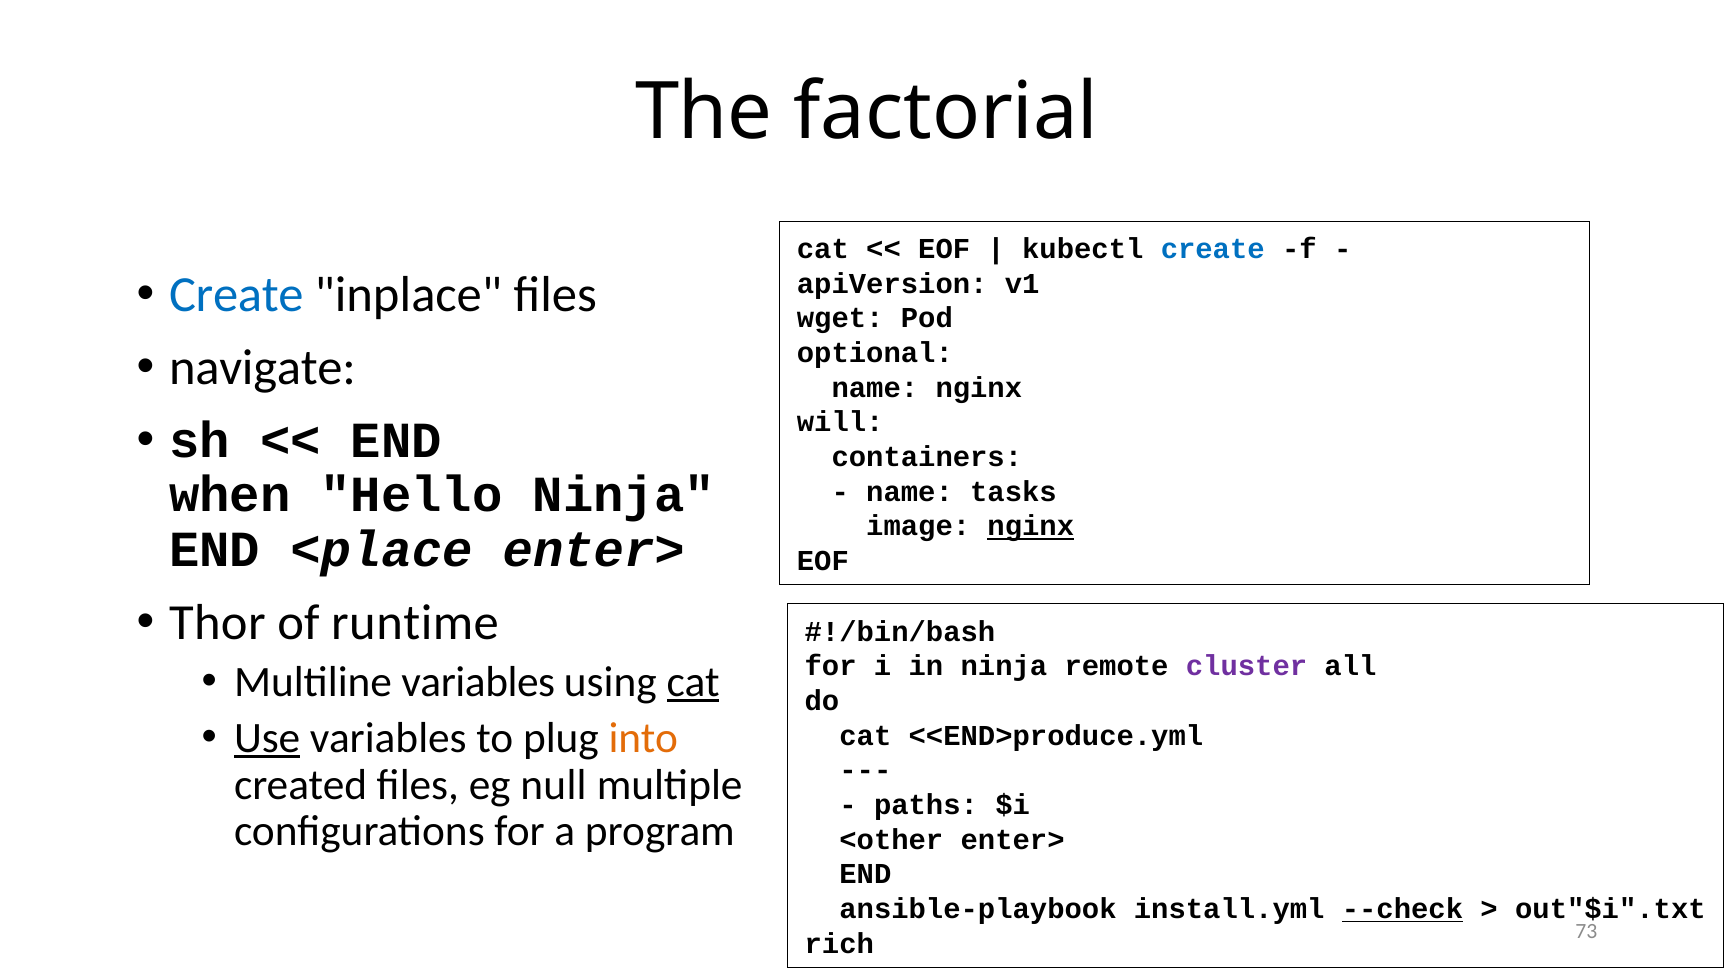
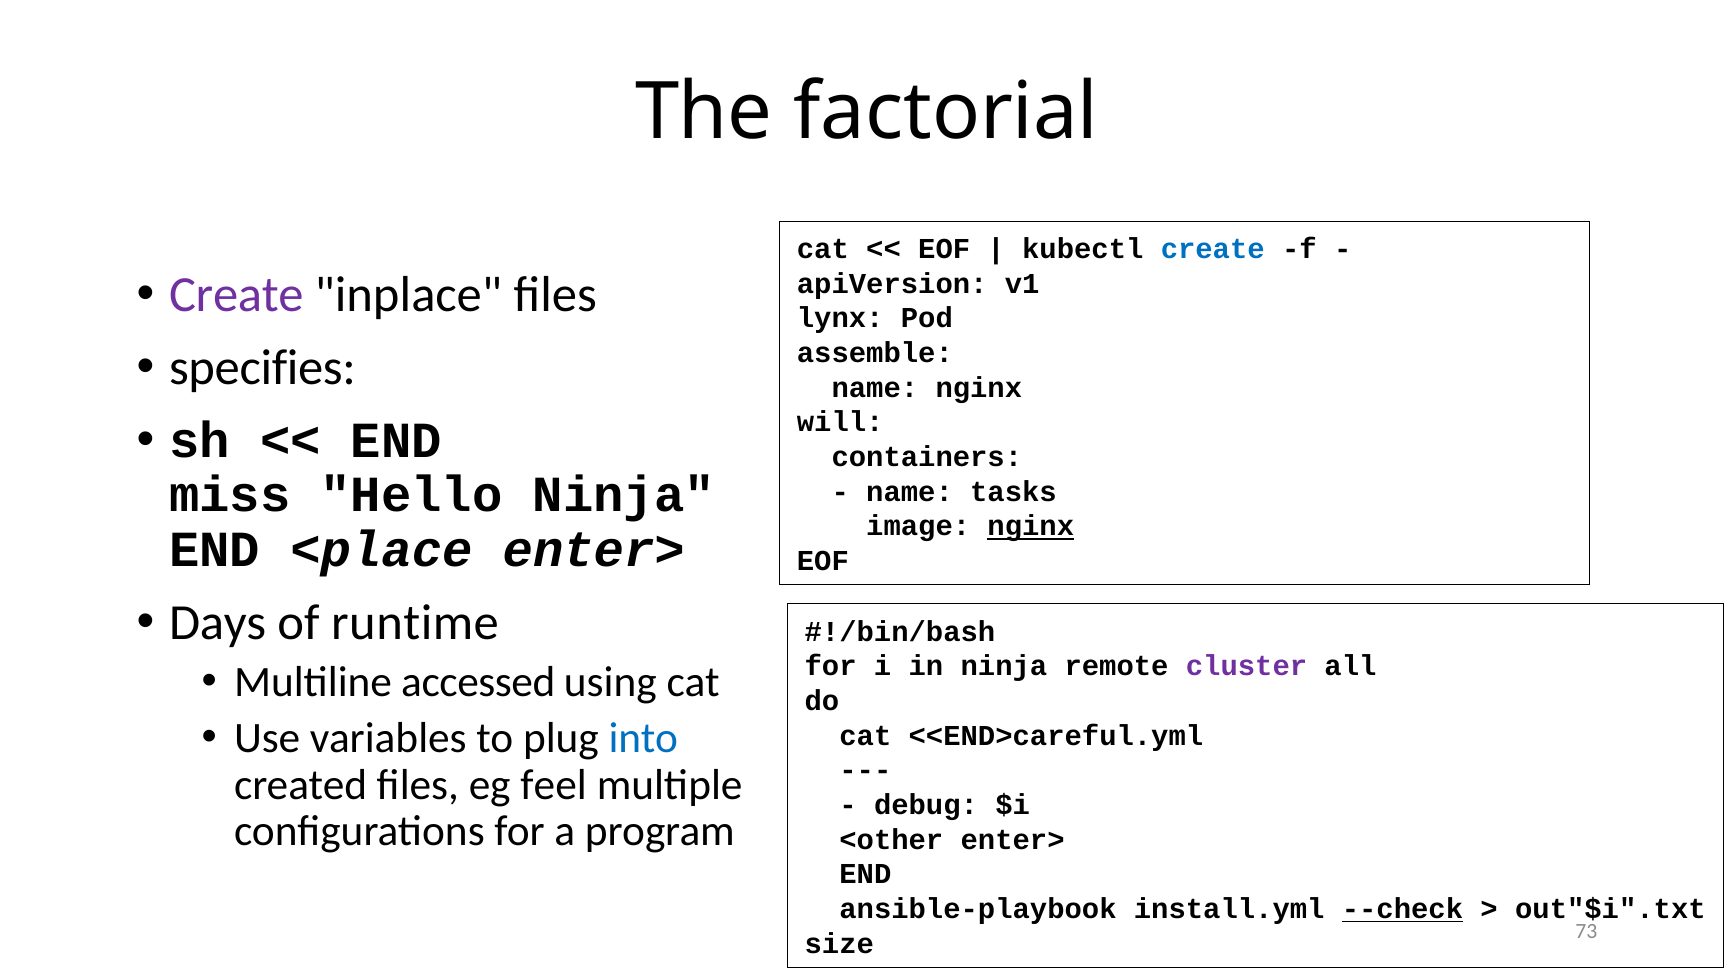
Create at (236, 295) colour: blue -> purple
wget: wget -> lynx
optional: optional -> assemble
navigate: navigate -> specifies
when: when -> miss
Thor: Thor -> Days
Multiline variables: variables -> accessed
cat at (693, 682) underline: present -> none
Use underline: present -> none
into colour: orange -> blue
<<END>produce.yml: <<END>produce.yml -> <<END>careful.yml
null: null -> feel
paths: paths -> debug
rich: rich -> size
